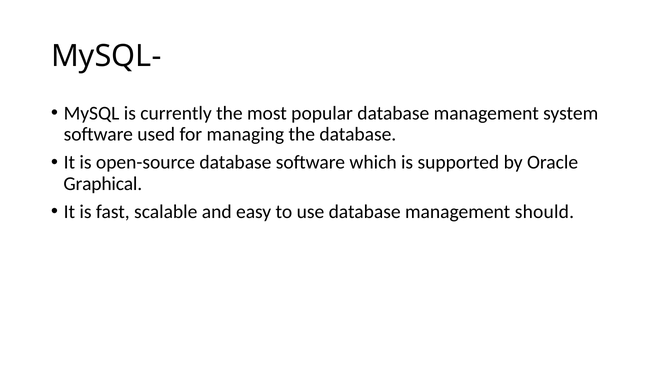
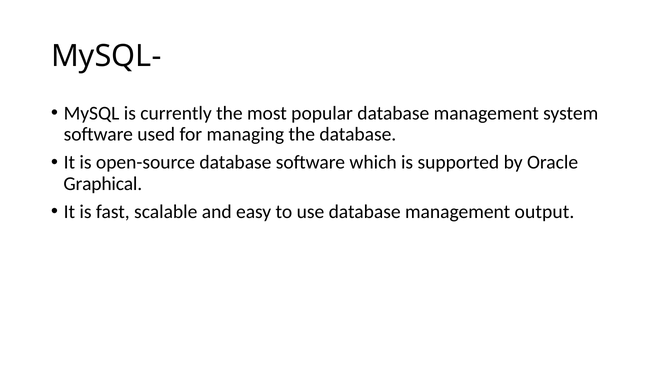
should: should -> output
